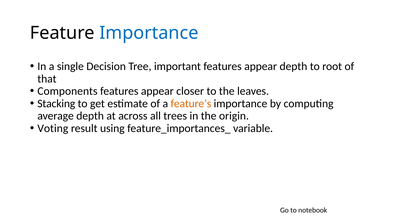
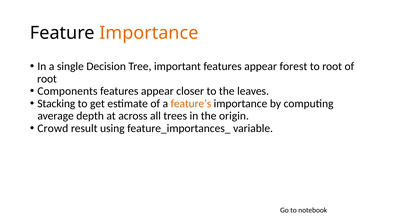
Importance at (149, 33) colour: blue -> orange
appear depth: depth -> forest
that at (47, 79): that -> root
Voting: Voting -> Crowd
